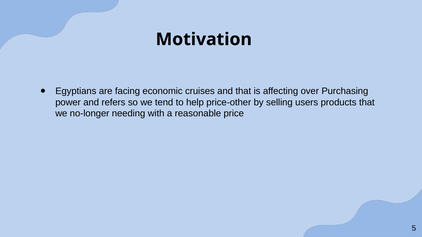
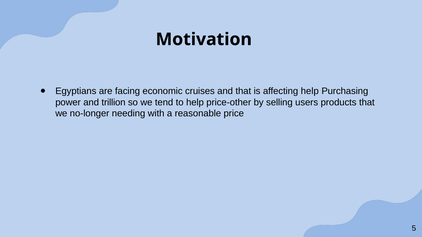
affecting over: over -> help
refers: refers -> trillion
